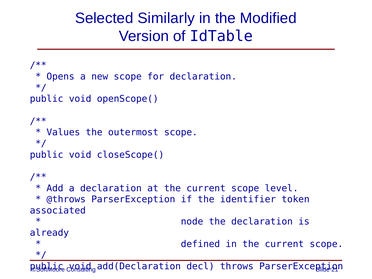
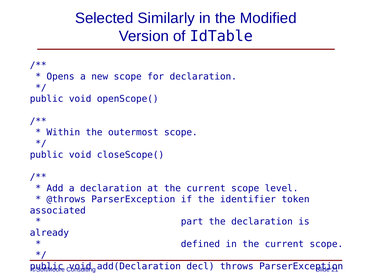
Values: Values -> Within
node: node -> part
